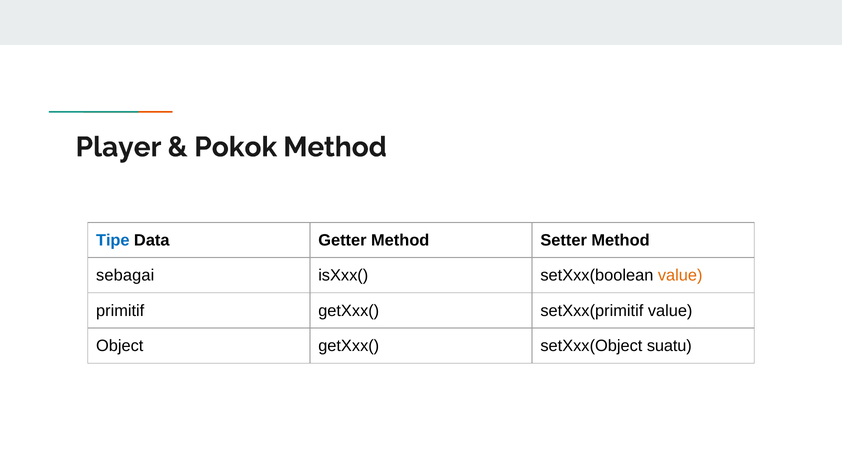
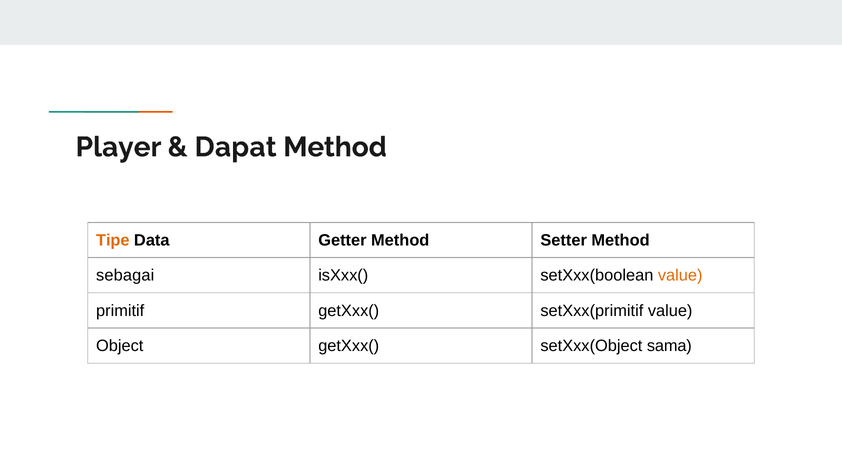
Pokok: Pokok -> Dapat
Tipe colour: blue -> orange
suatu: suatu -> sama
